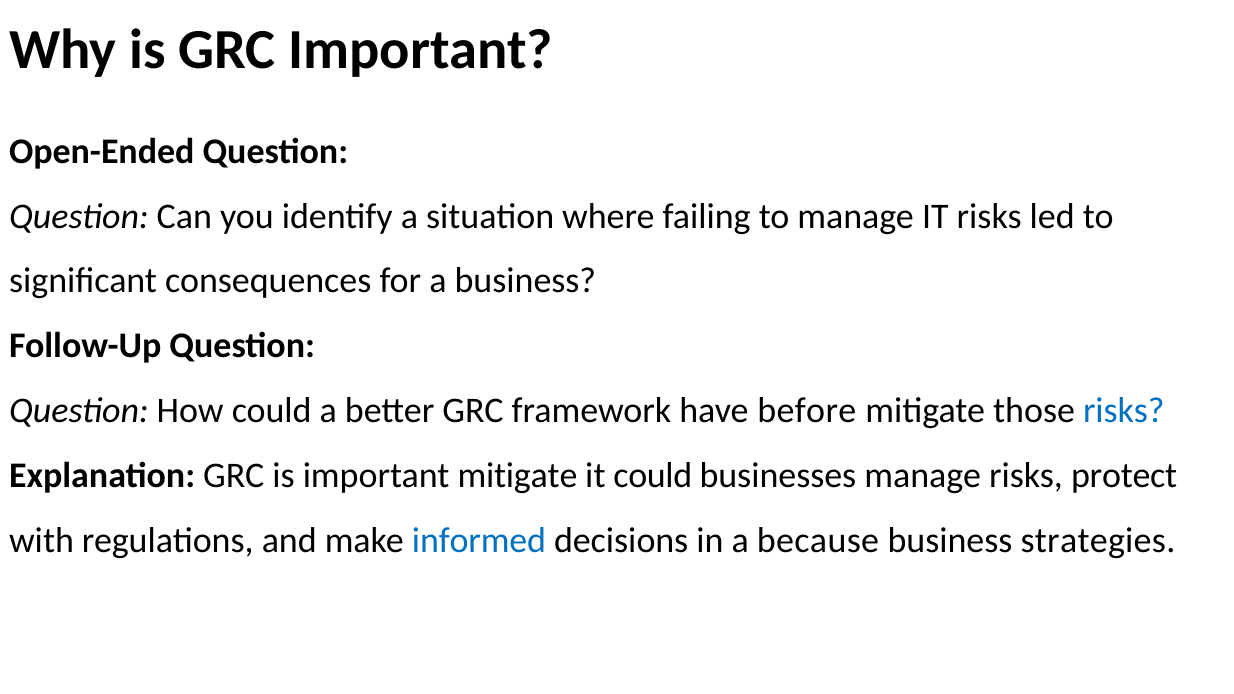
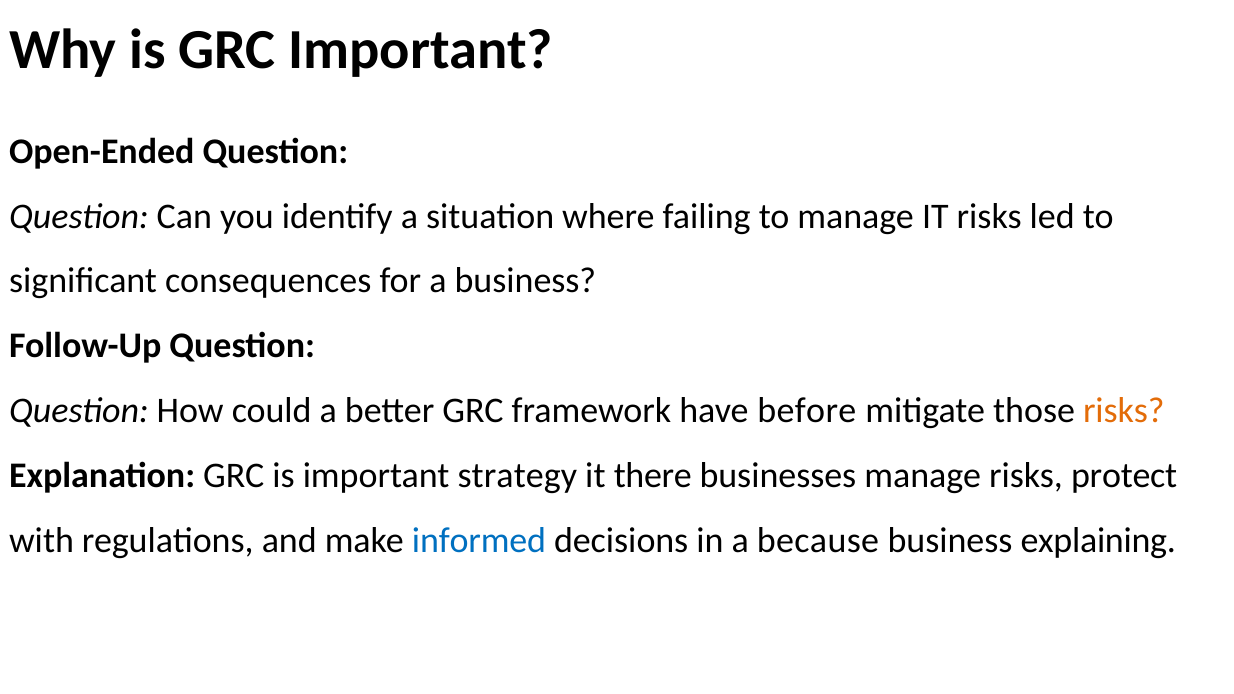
risks at (1124, 411) colour: blue -> orange
important mitigate: mitigate -> strategy
it could: could -> there
strategies: strategies -> explaining
